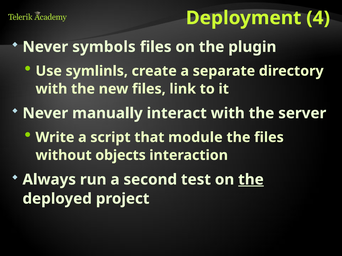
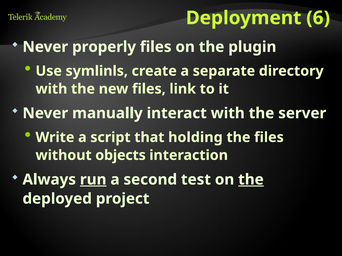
4: 4 -> 6
symbols: symbols -> properly
module: module -> holding
run underline: none -> present
